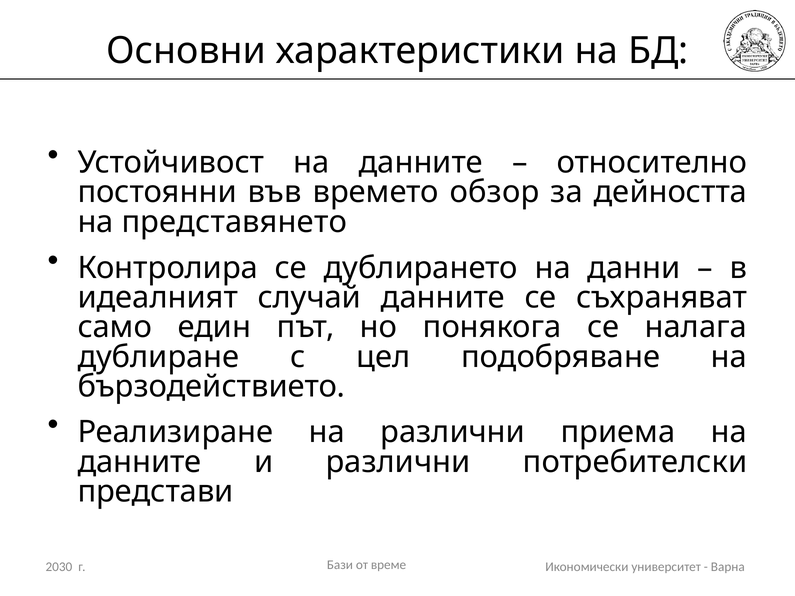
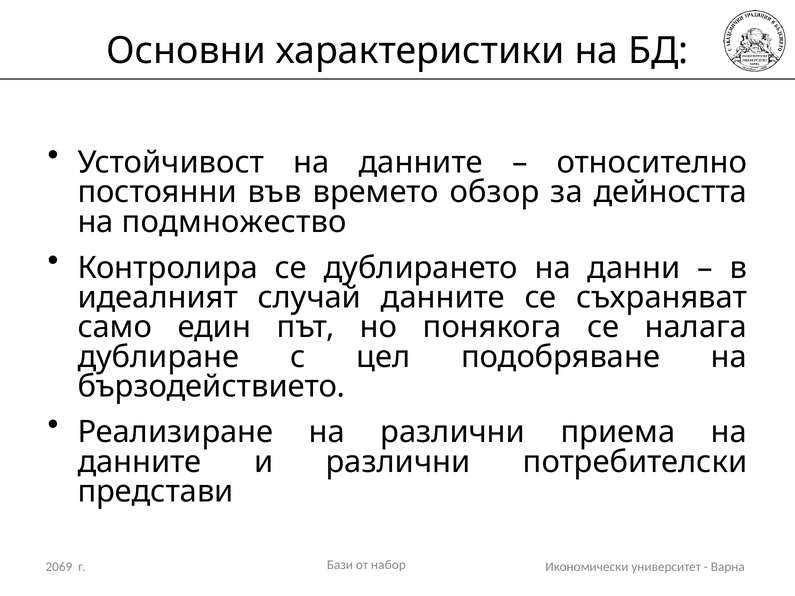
представянето: представянето -> подмножество
2030: 2030 -> 2069
време: време -> набор
